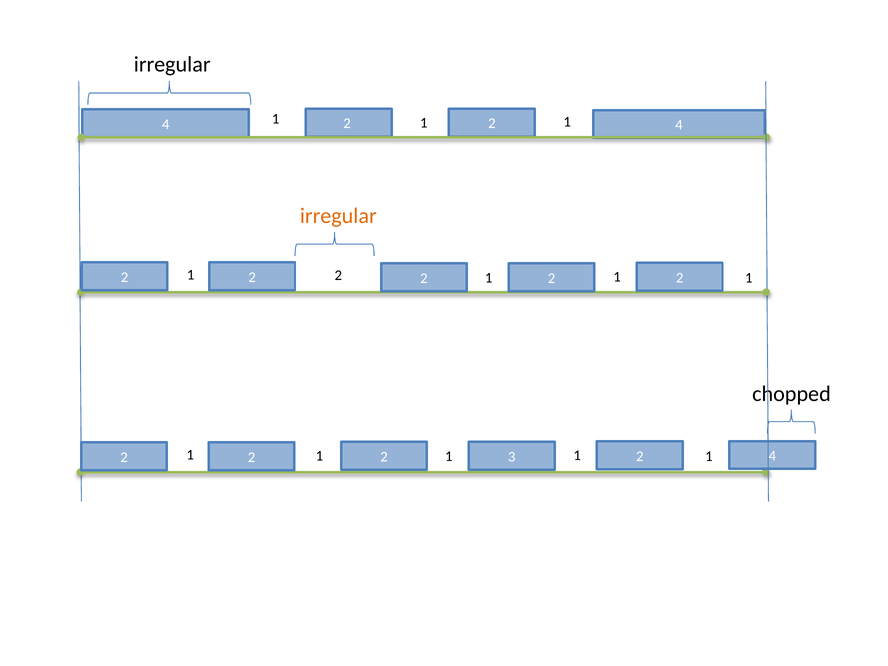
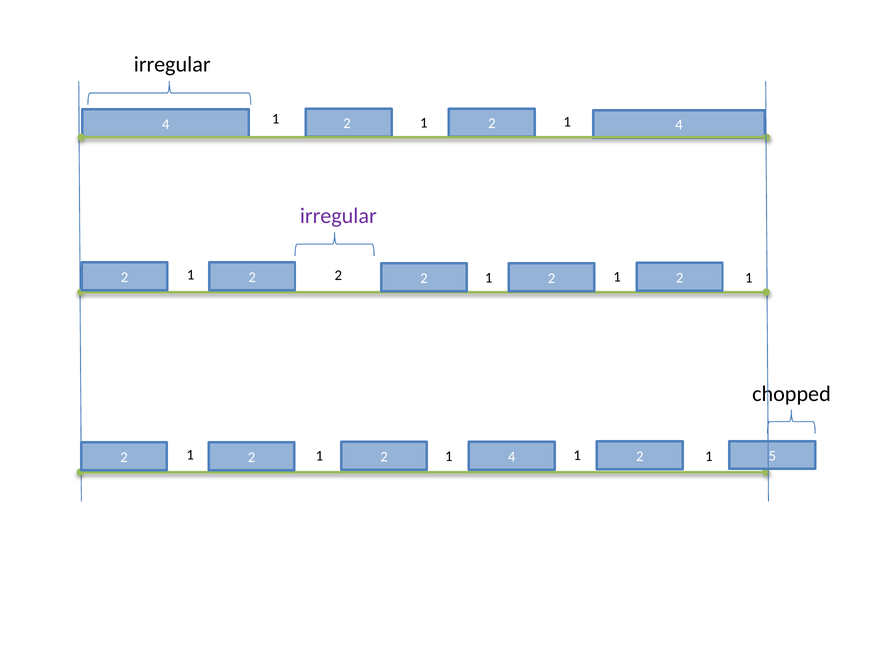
irregular at (338, 216) colour: orange -> purple
2 3: 3 -> 4
2 4: 4 -> 5
